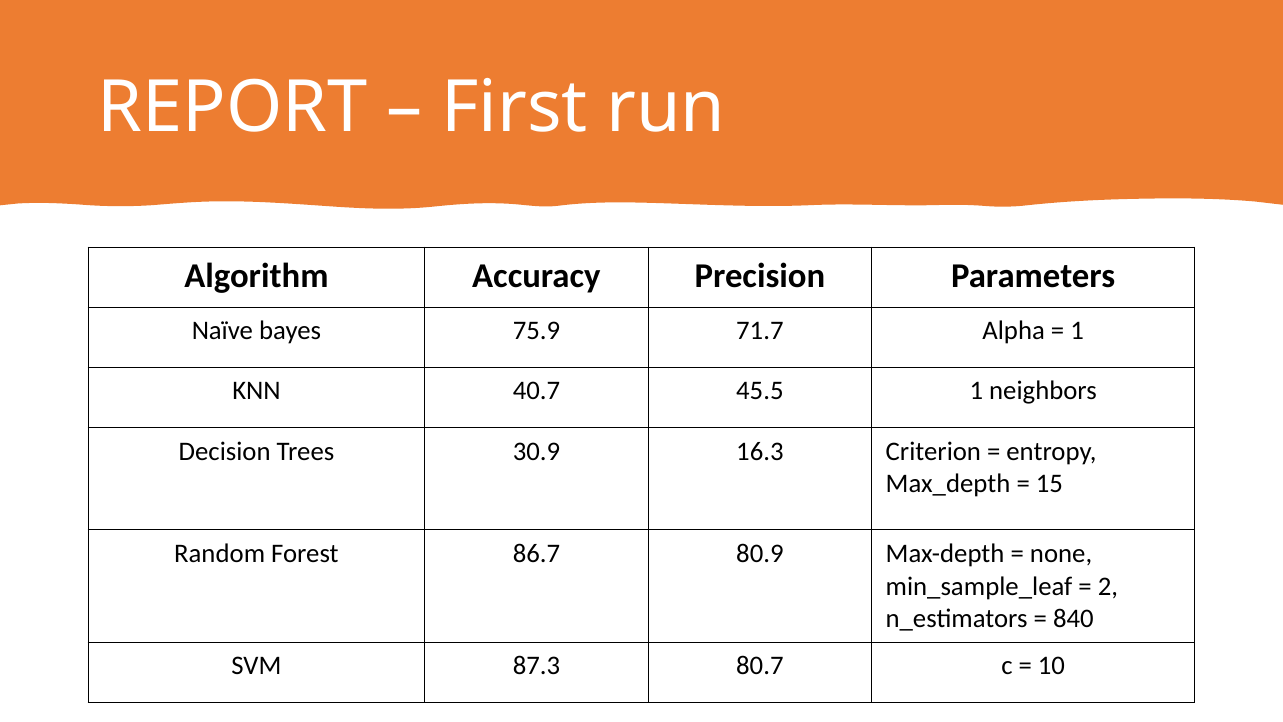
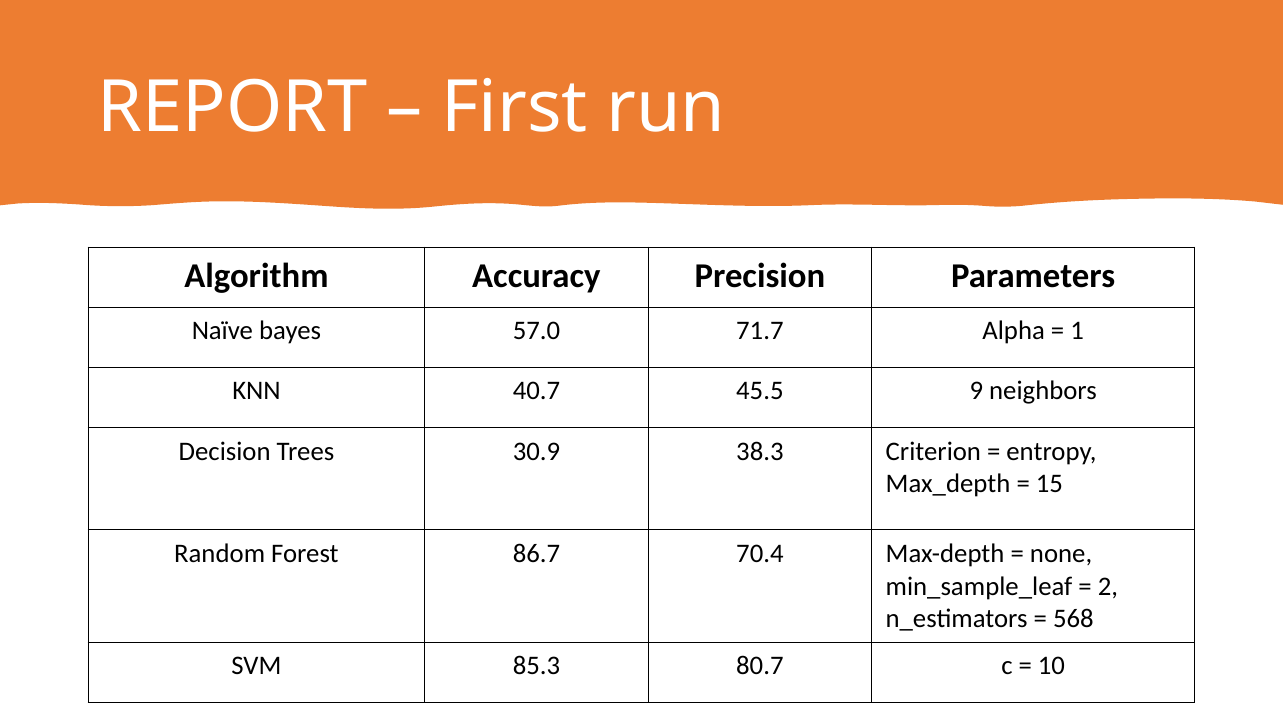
75.9: 75.9 -> 57.0
45.5 1: 1 -> 9
16.3: 16.3 -> 38.3
80.9: 80.9 -> 70.4
840: 840 -> 568
87.3: 87.3 -> 85.3
